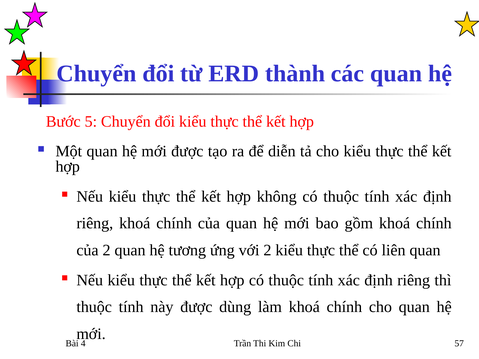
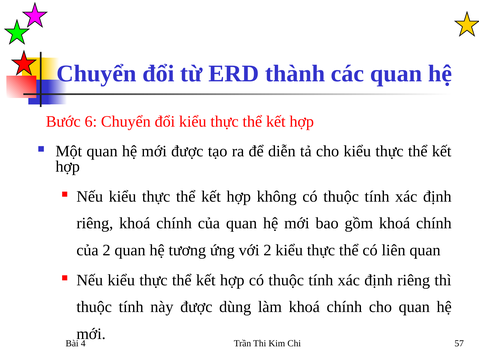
5: 5 -> 6
